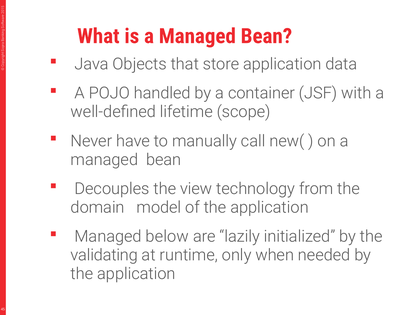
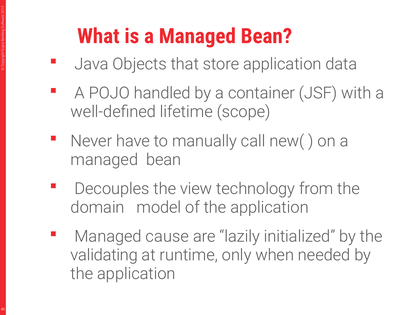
below: below -> cause
